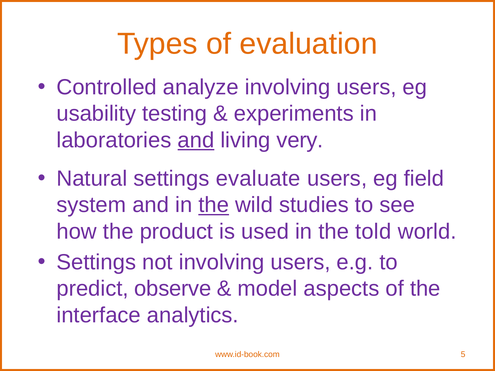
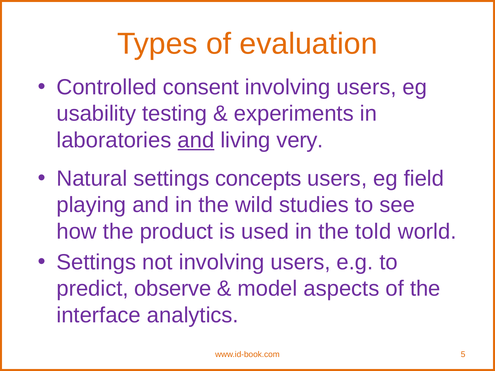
analyze: analyze -> consent
evaluate: evaluate -> concepts
system: system -> playing
the at (214, 205) underline: present -> none
